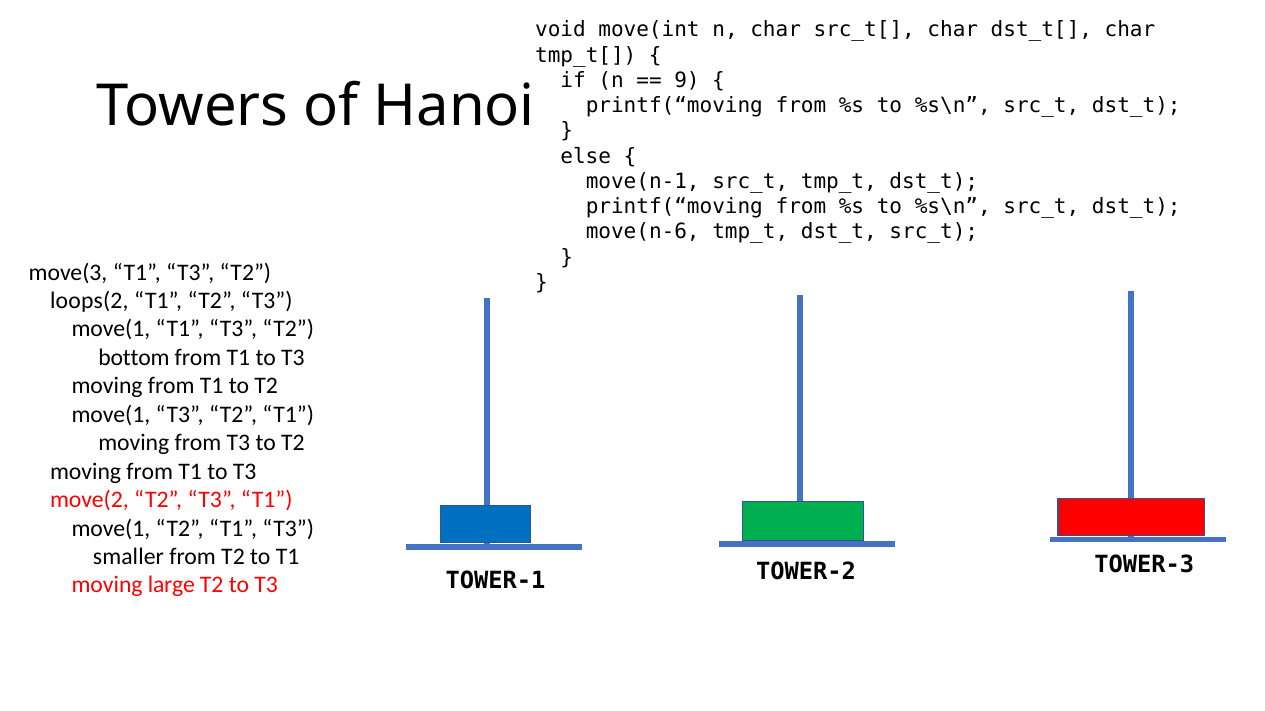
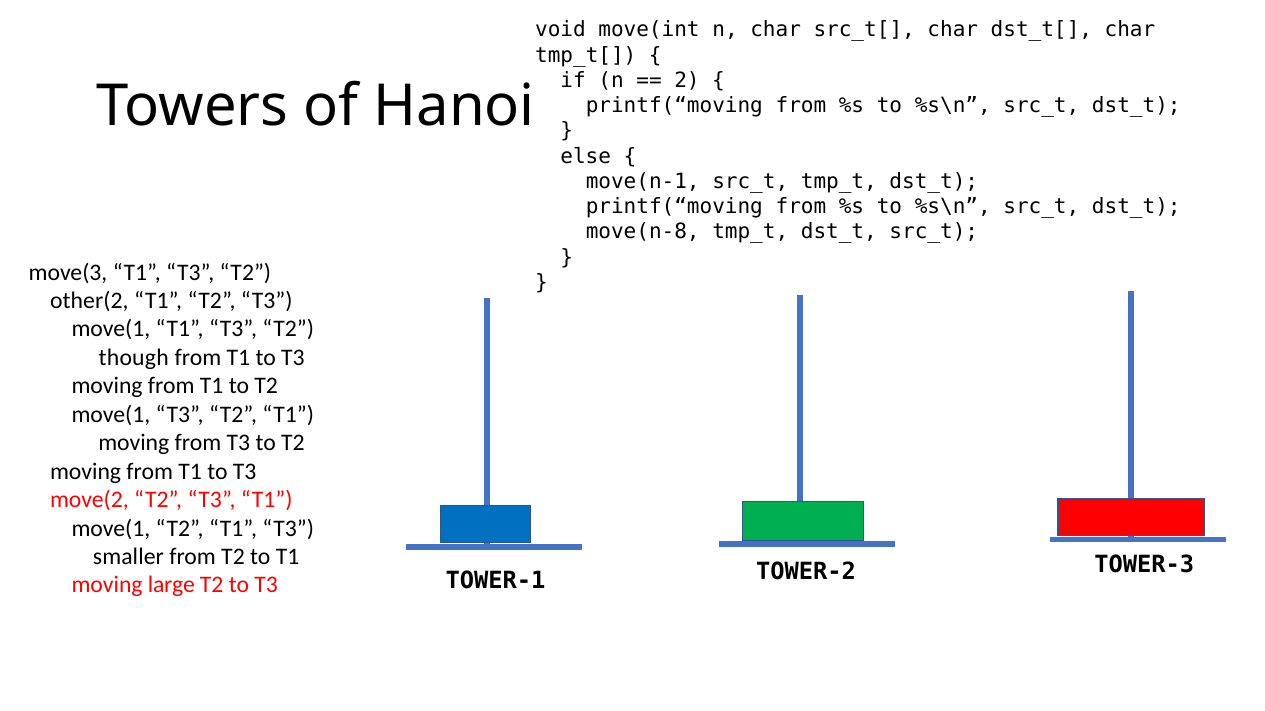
9: 9 -> 2
move(n-6: move(n-6 -> move(n-8
loops(2: loops(2 -> other(2
bottom: bottom -> though
